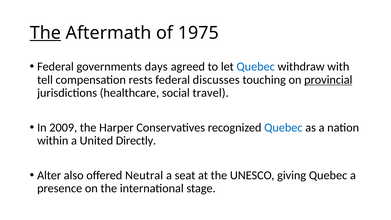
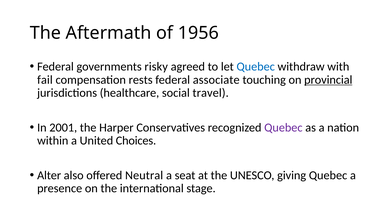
The at (45, 33) underline: present -> none
1975: 1975 -> 1956
days: days -> risky
tell: tell -> fail
discusses: discusses -> associate
2009: 2009 -> 2001
Quebec at (283, 127) colour: blue -> purple
Directly: Directly -> Choices
